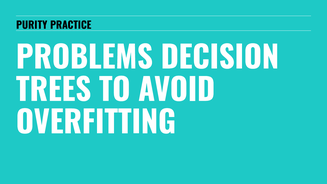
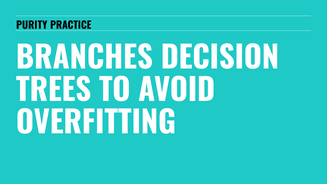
PROBLEMS: PROBLEMS -> BRANCHES
